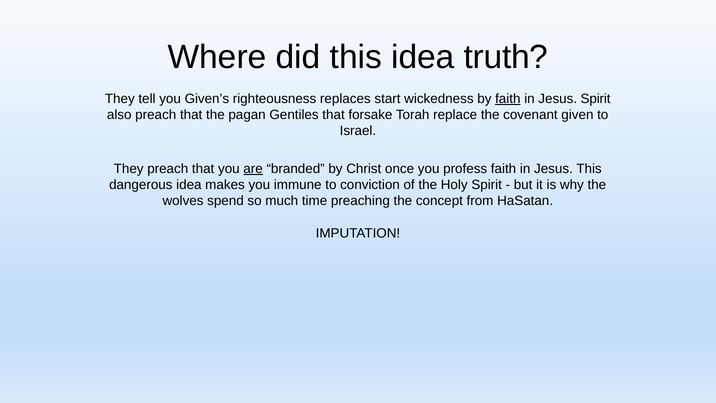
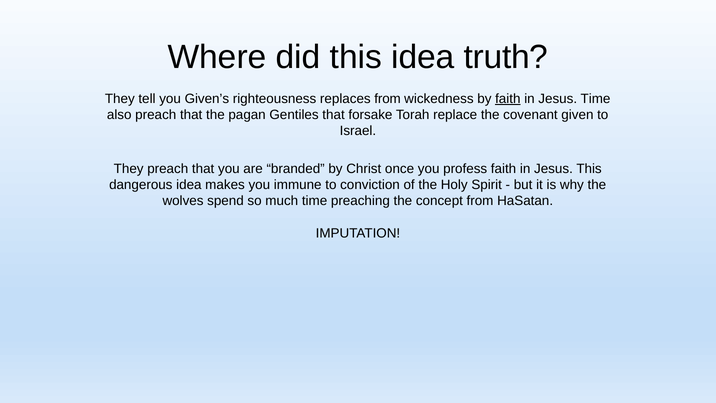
replaces start: start -> from
Jesus Spirit: Spirit -> Time
are underline: present -> none
